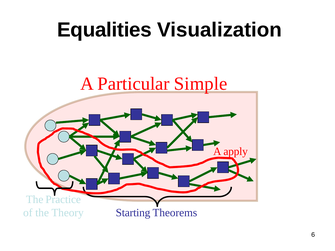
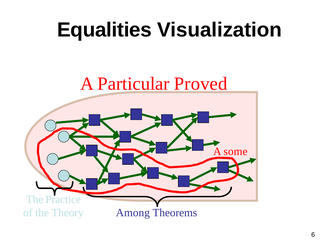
Simple: Simple -> Proved
apply: apply -> some
Starting: Starting -> Among
